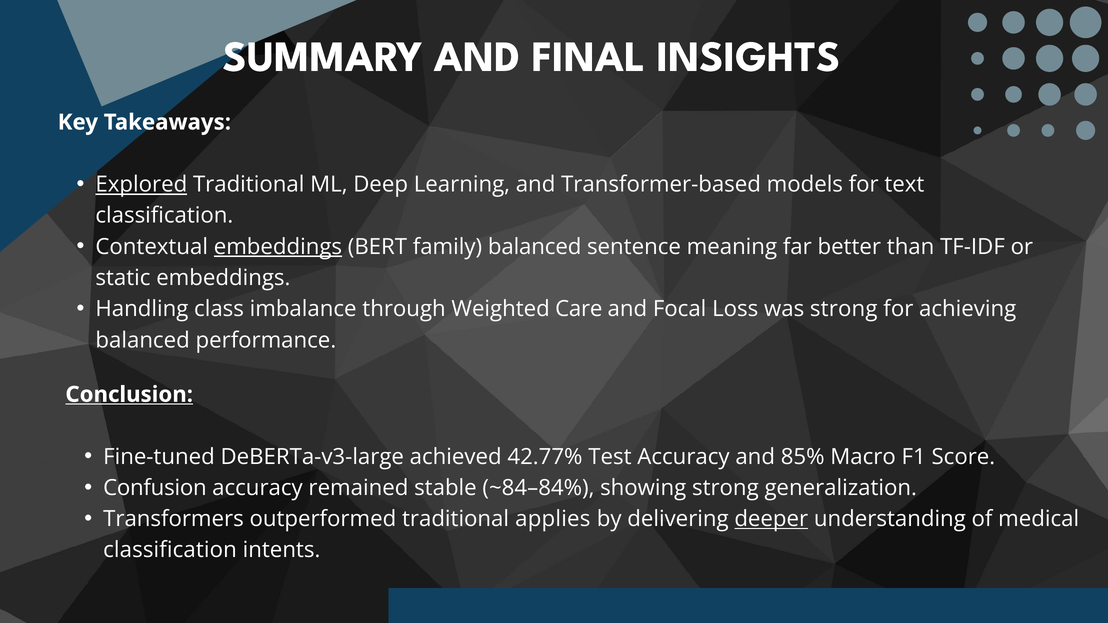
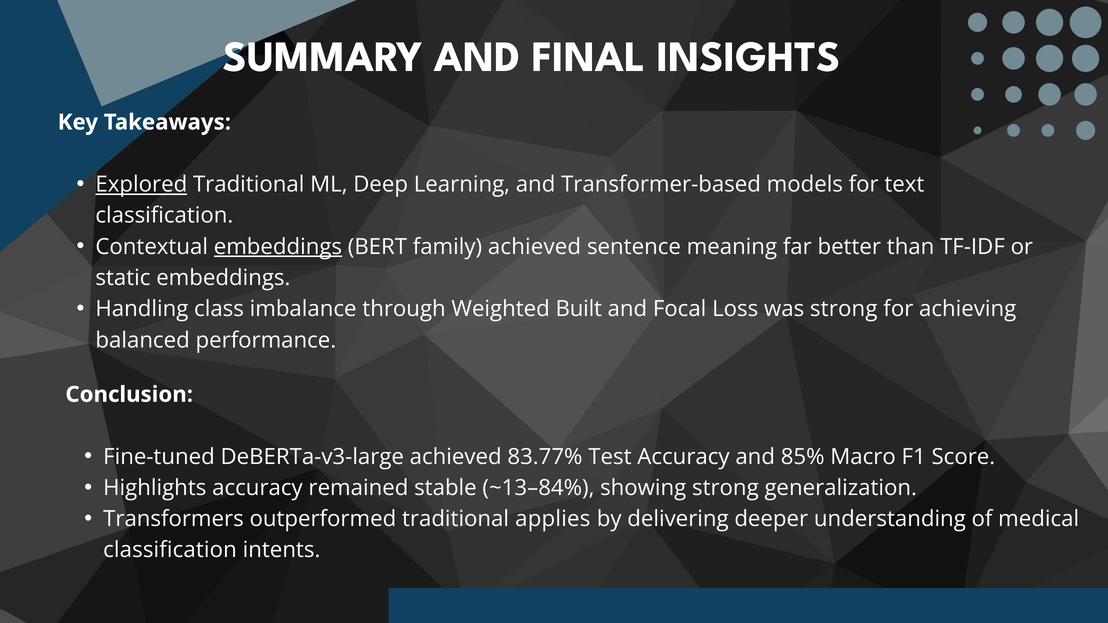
family balanced: balanced -> achieved
Care: Care -> Built
Conclusion underline: present -> none
42.77%: 42.77% -> 83.77%
Confusion: Confusion -> Highlights
~84–84%: ~84–84% -> ~13–84%
deeper underline: present -> none
